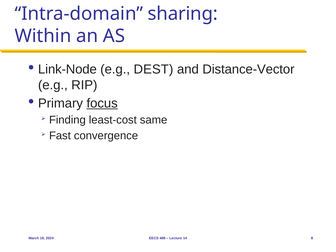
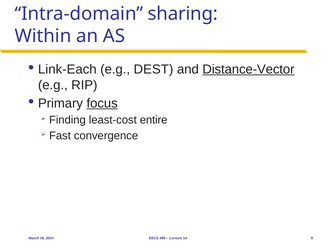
Link-Node: Link-Node -> Link-Each
Distance-Vector underline: none -> present
same: same -> entire
